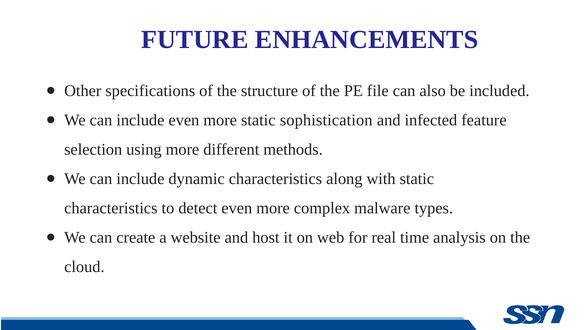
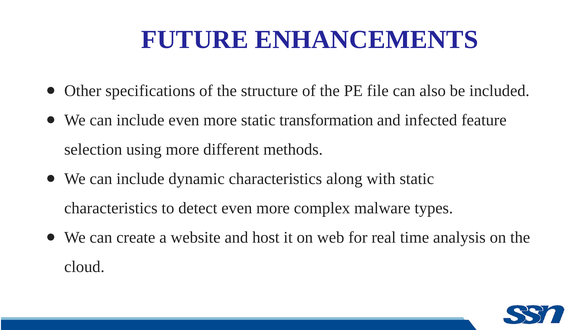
sophistication: sophistication -> transformation
